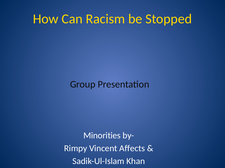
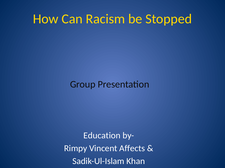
Minorities: Minorities -> Education
